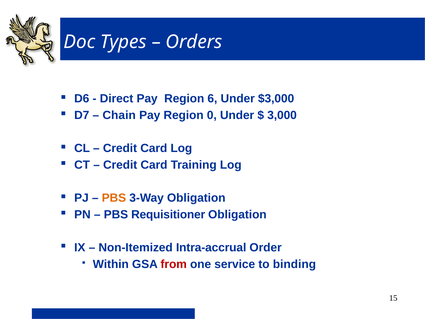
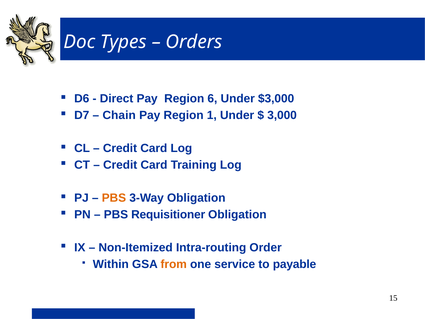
0: 0 -> 1
Intra-accrual: Intra-accrual -> Intra-routing
from colour: red -> orange
binding: binding -> payable
